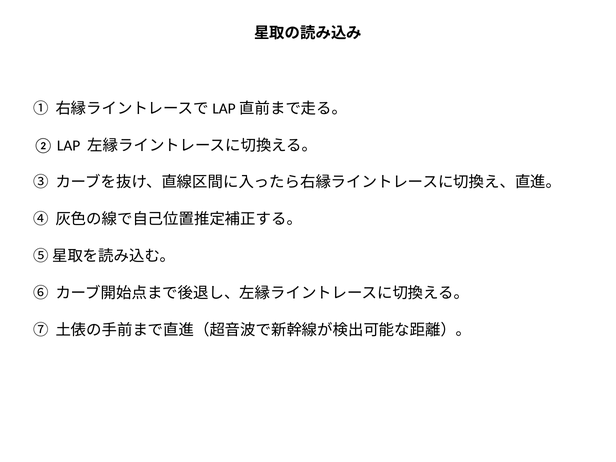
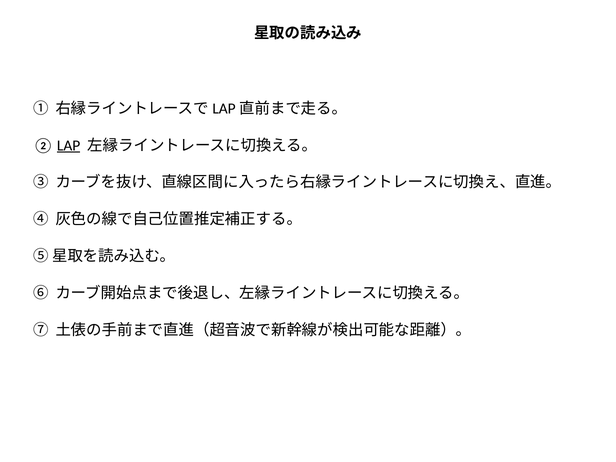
LAP underline: none -> present
